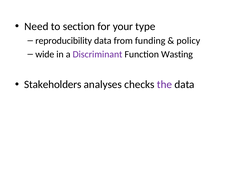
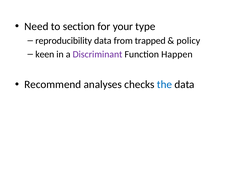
funding: funding -> trapped
wide: wide -> keen
Wasting: Wasting -> Happen
Stakeholders: Stakeholders -> Recommend
the colour: purple -> blue
